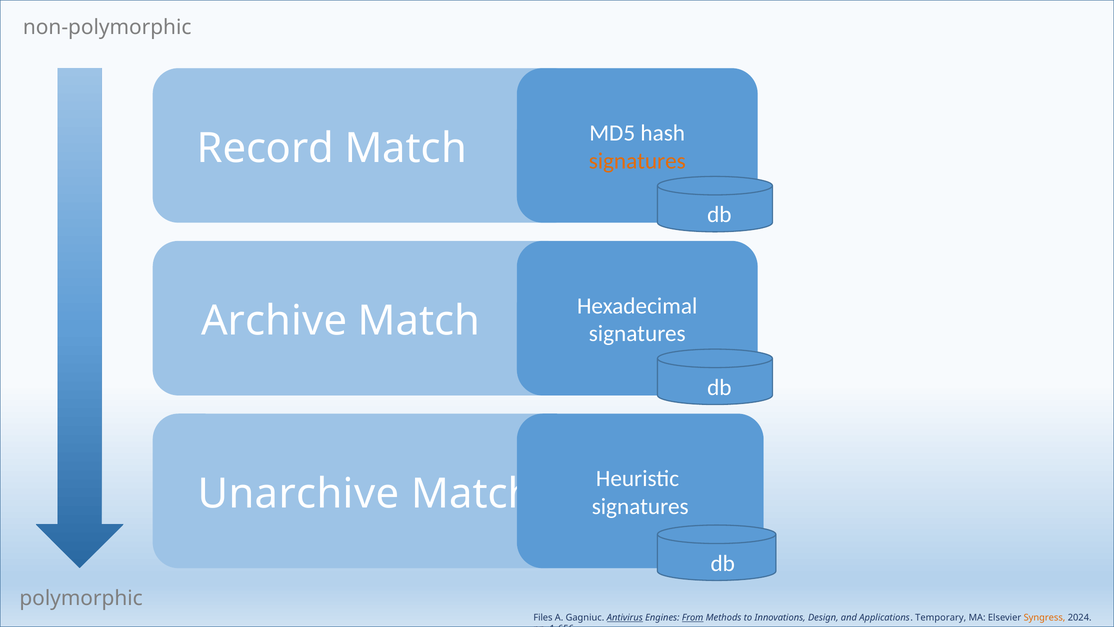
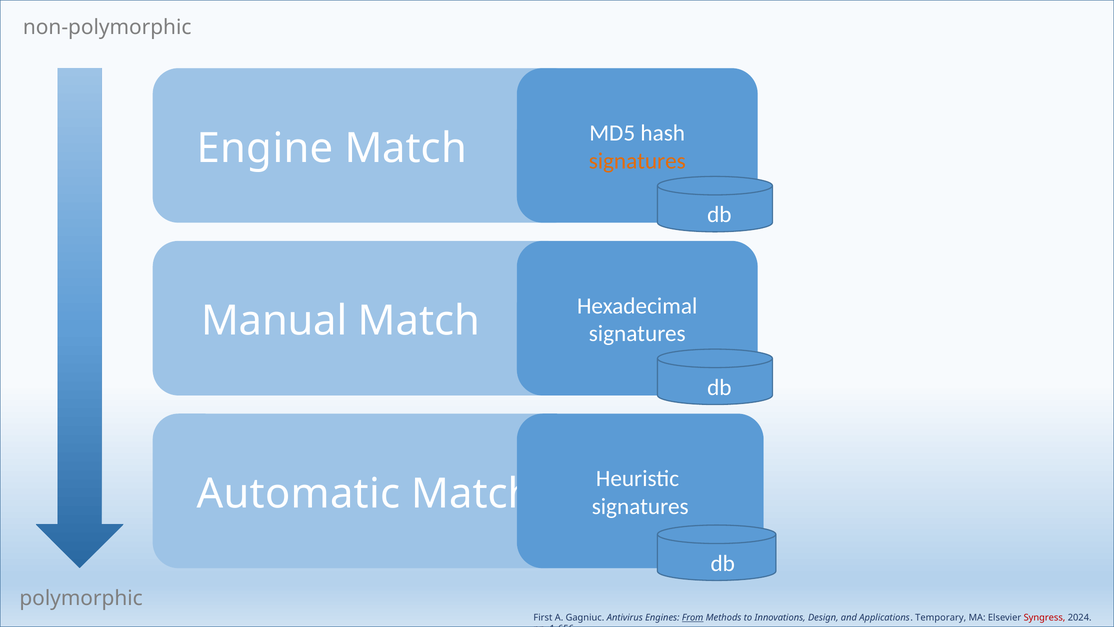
Record: Record -> Engine
Archive: Archive -> Manual
Unarchive: Unarchive -> Automatic
Files: Files -> First
Antivirus underline: present -> none
Syngress colour: orange -> red
